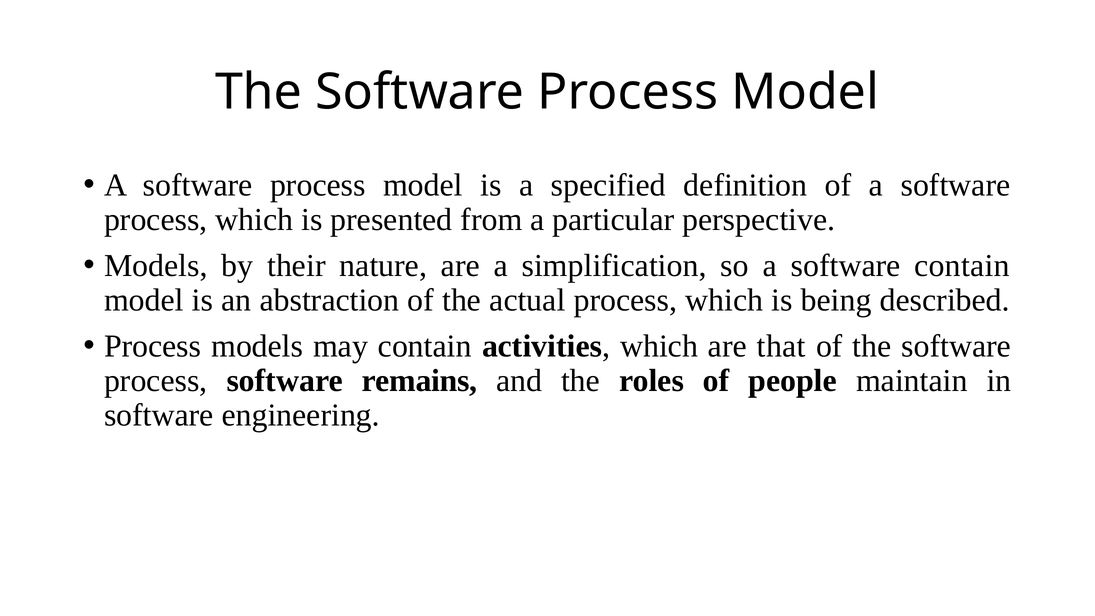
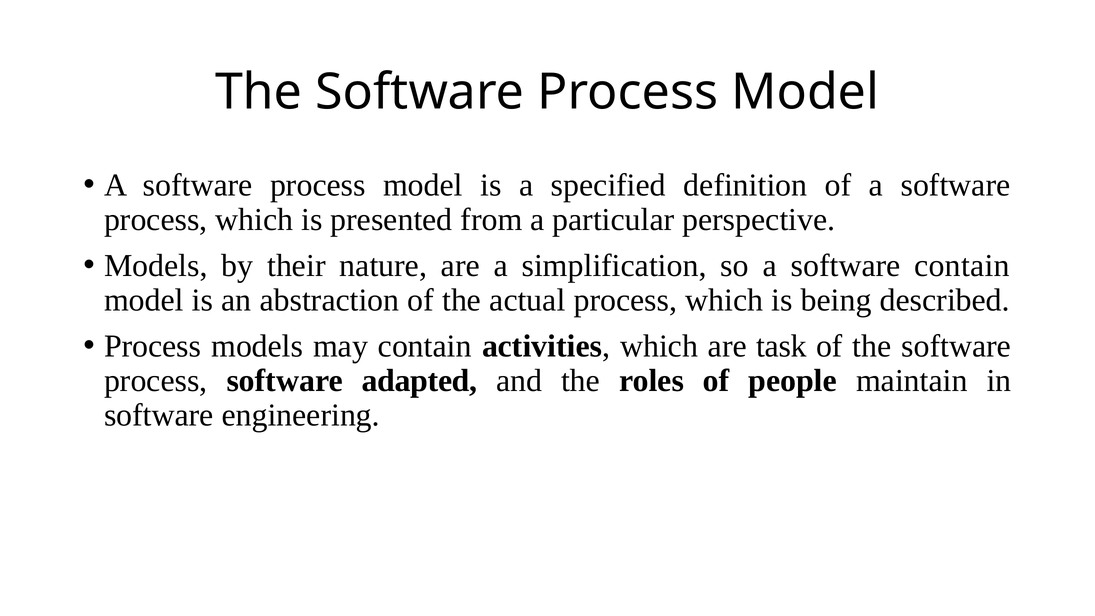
that: that -> task
remains: remains -> adapted
